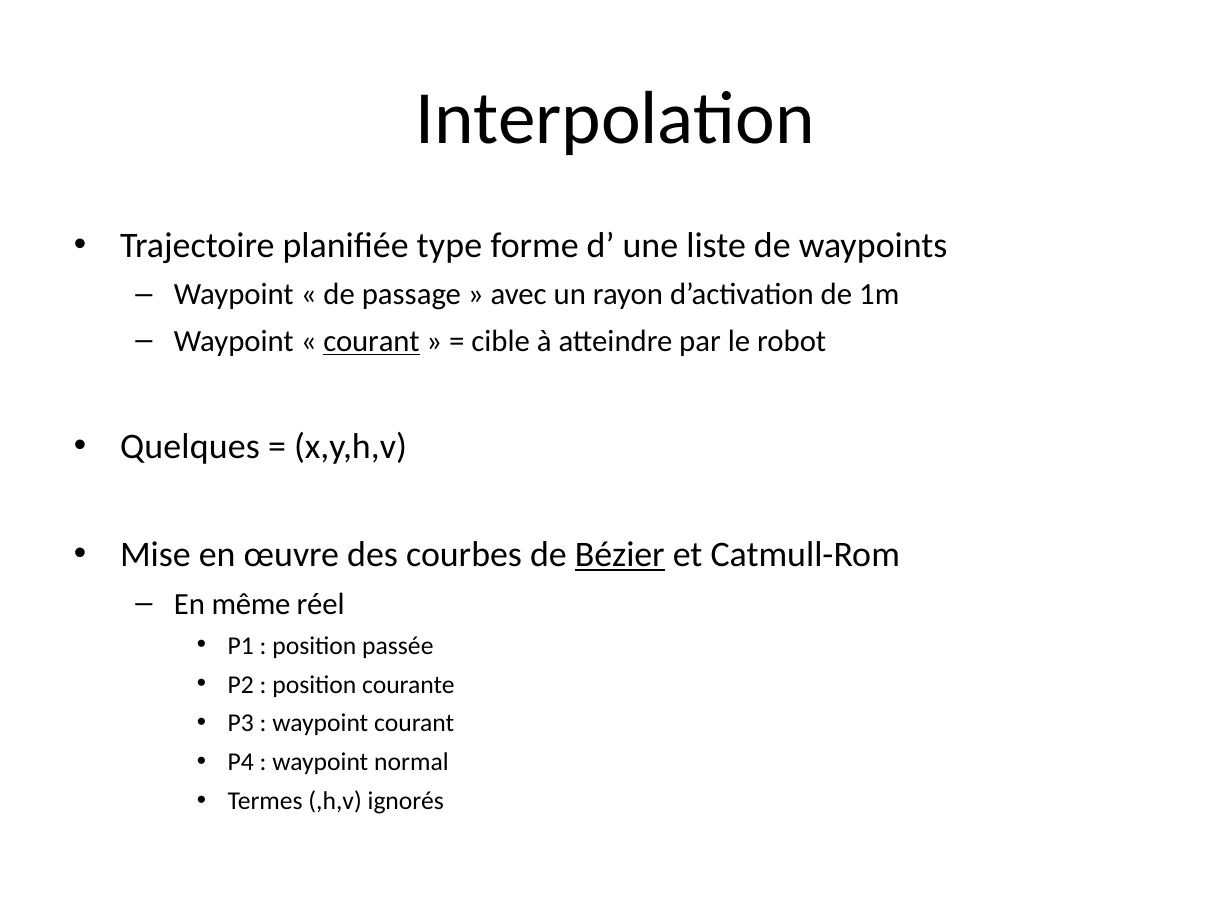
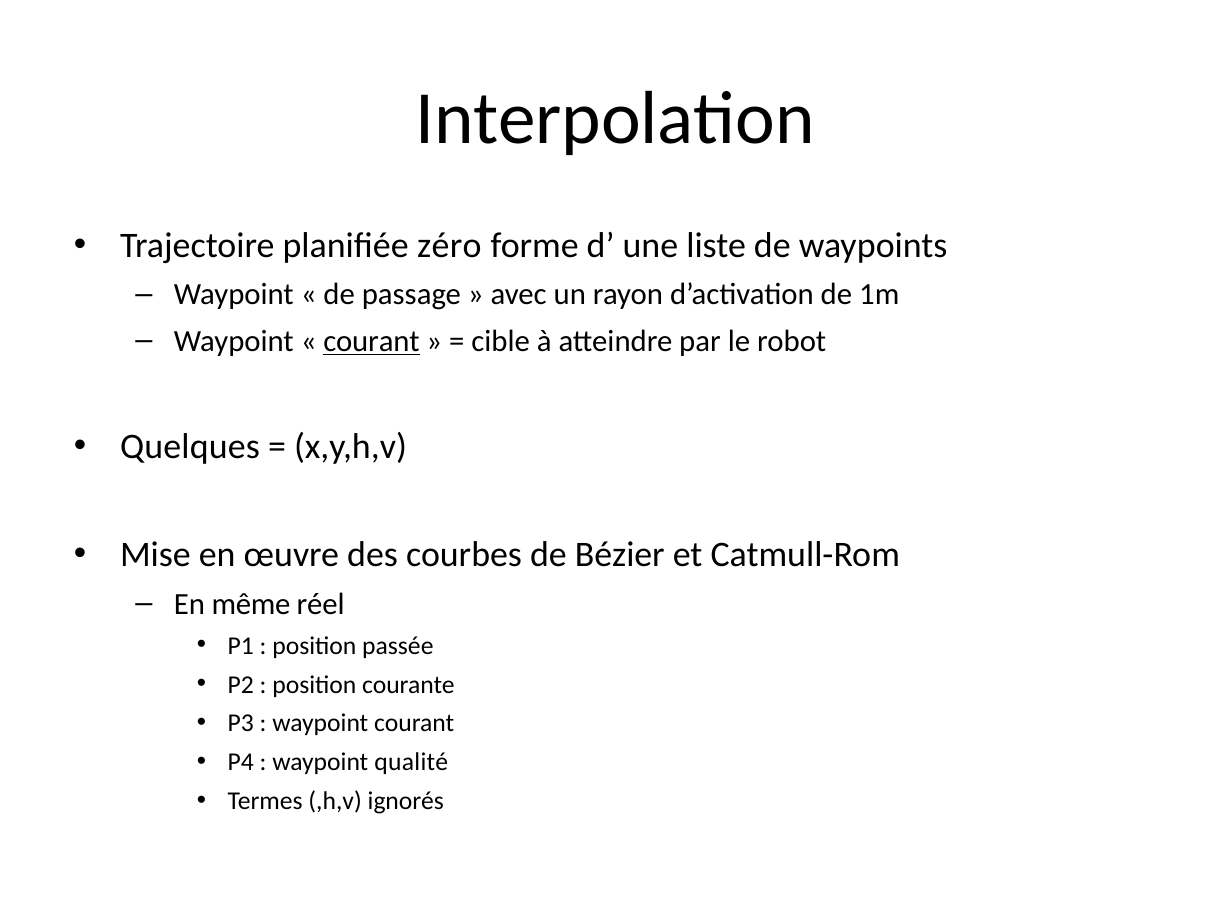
type: type -> zéro
Bézier underline: present -> none
normal: normal -> qualité
